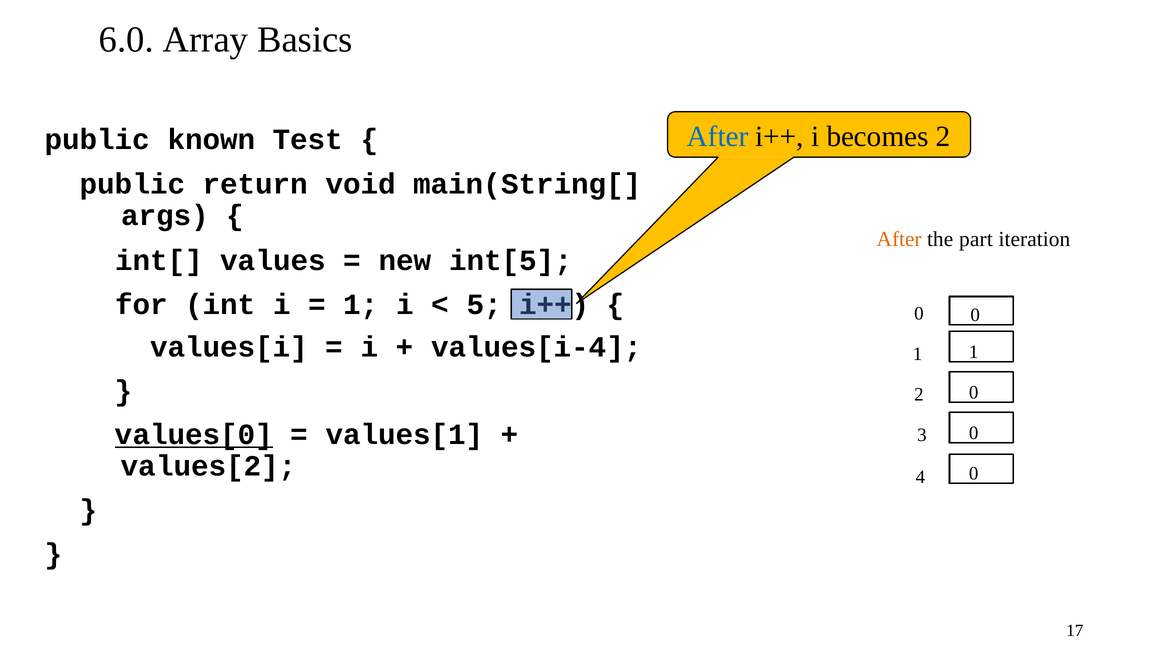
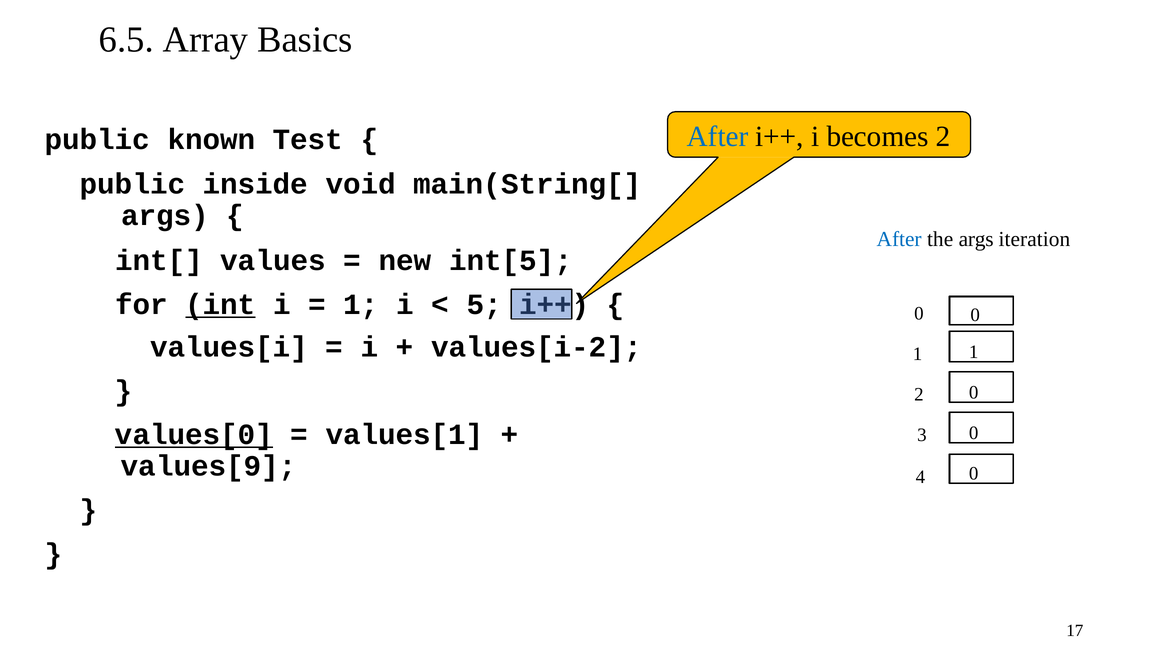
6.0: 6.0 -> 6.5
return: return -> inside
After at (899, 239) colour: orange -> blue
the part: part -> args
int underline: none -> present
values[i-4: values[i-4 -> values[i-2
values[2: values[2 -> values[9
